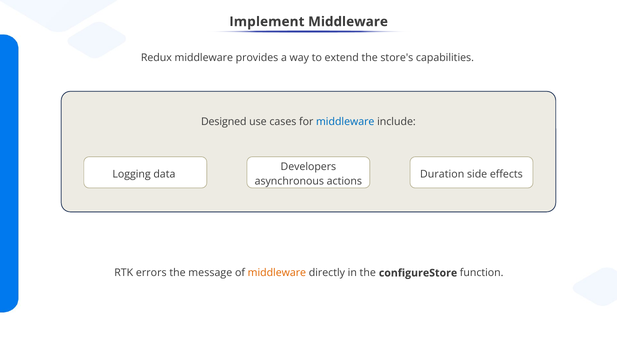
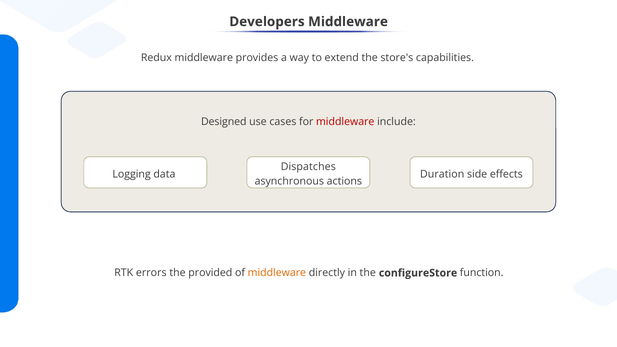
Implement: Implement -> Developers
middleware at (345, 122) colour: blue -> red
Developers: Developers -> Dispatches
message: message -> provided
